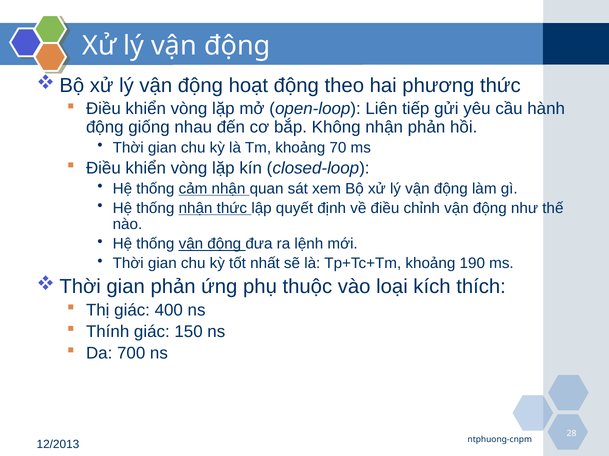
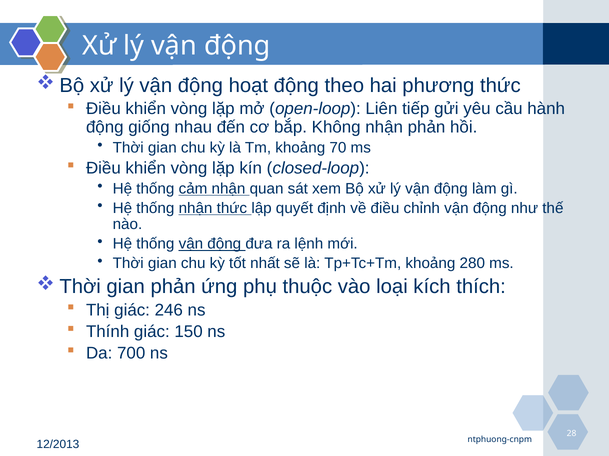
190: 190 -> 280
400: 400 -> 246
